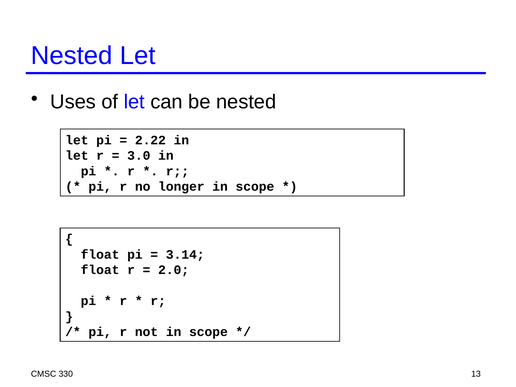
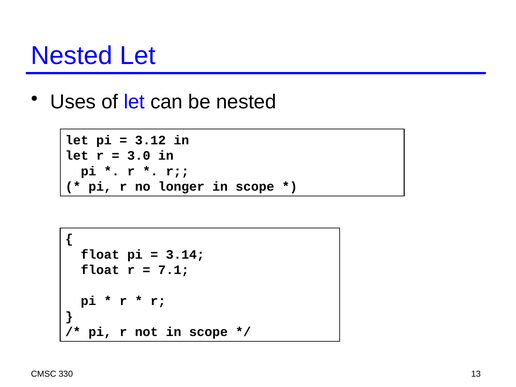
2.22: 2.22 -> 3.12
2.0: 2.0 -> 7.1
